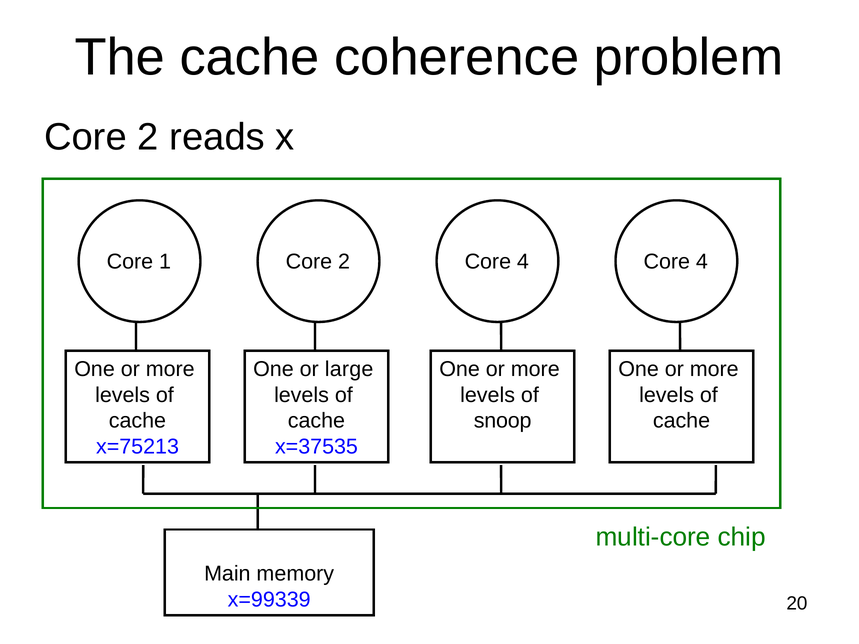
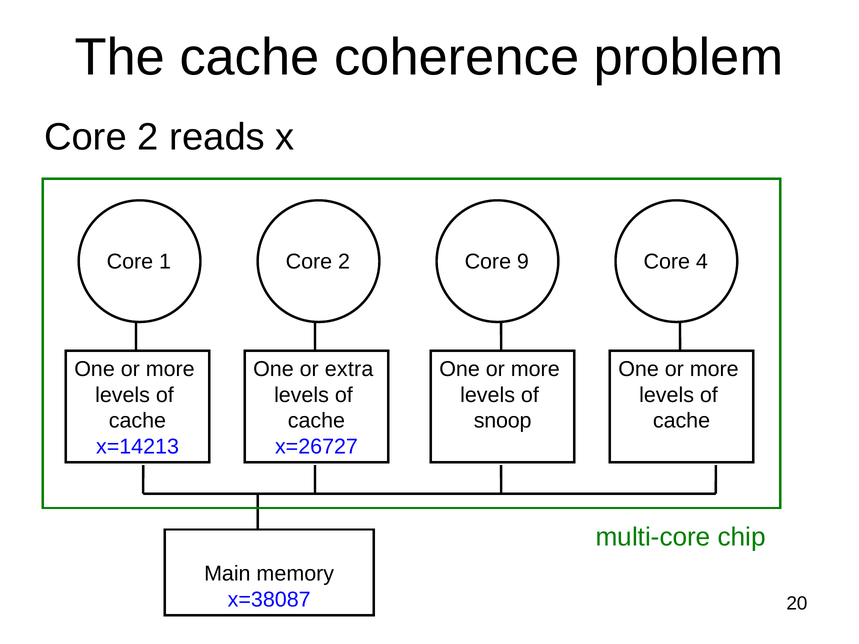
2 Core 4: 4 -> 9
large: large -> extra
x=75213: x=75213 -> x=14213
x=37535: x=37535 -> x=26727
x=99339: x=99339 -> x=38087
